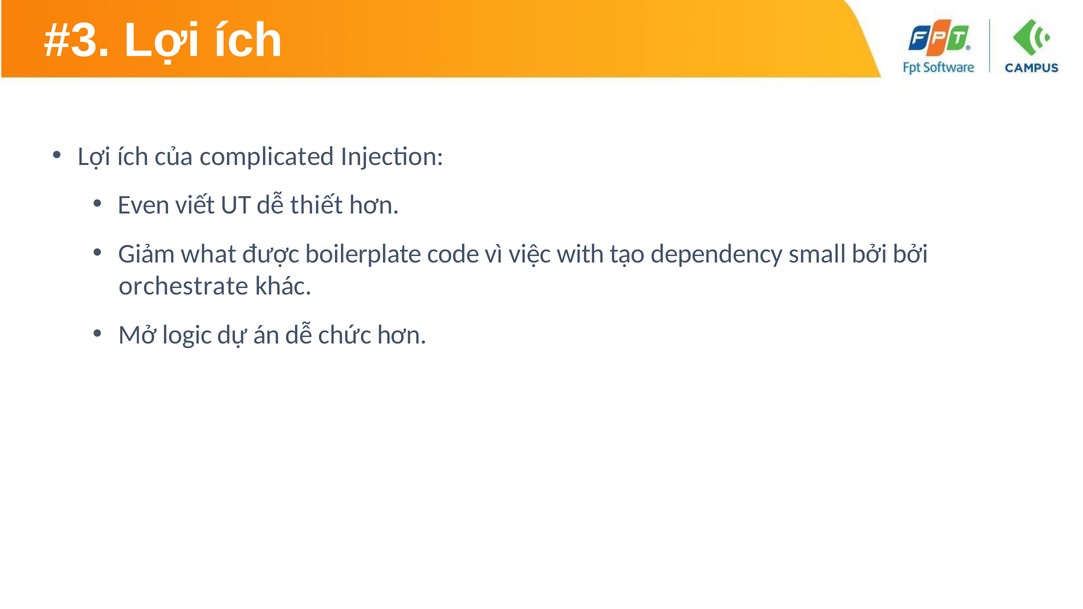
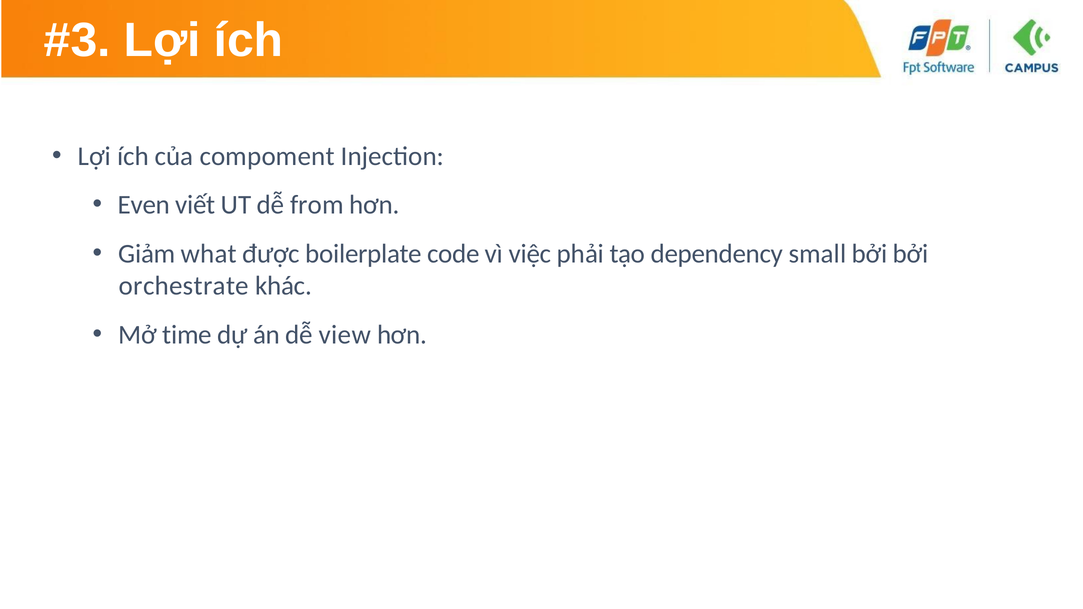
complicated: complicated -> compoment
thiết: thiết -> from
with: with -> phải
logic: logic -> time
chức: chức -> view
